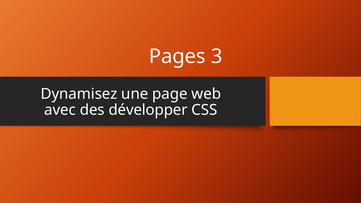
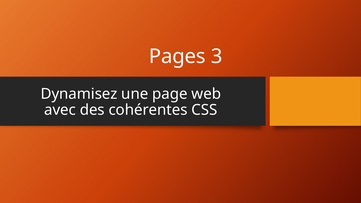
développer: développer -> cohérentes
